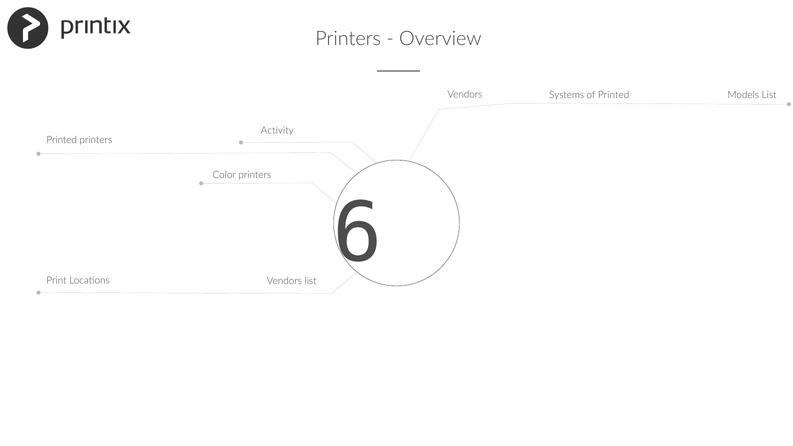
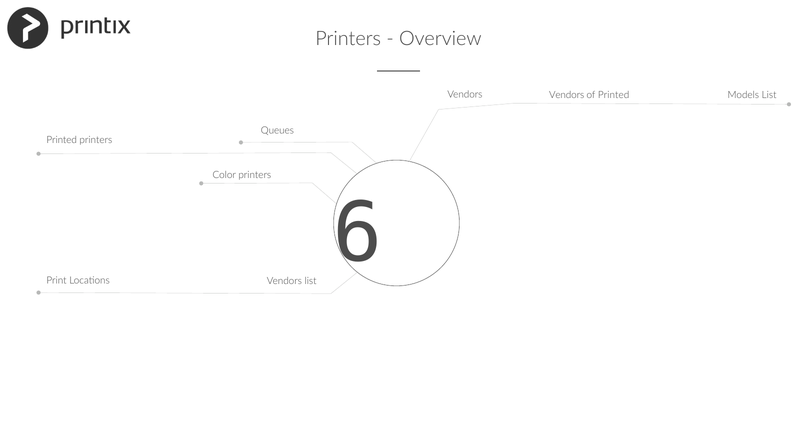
Vendors Systems: Systems -> Vendors
Activity: Activity -> Queues
